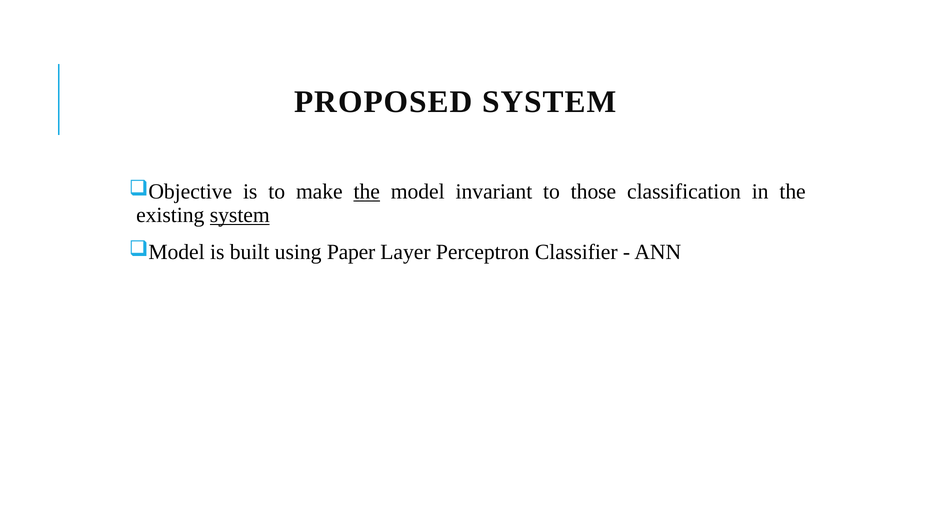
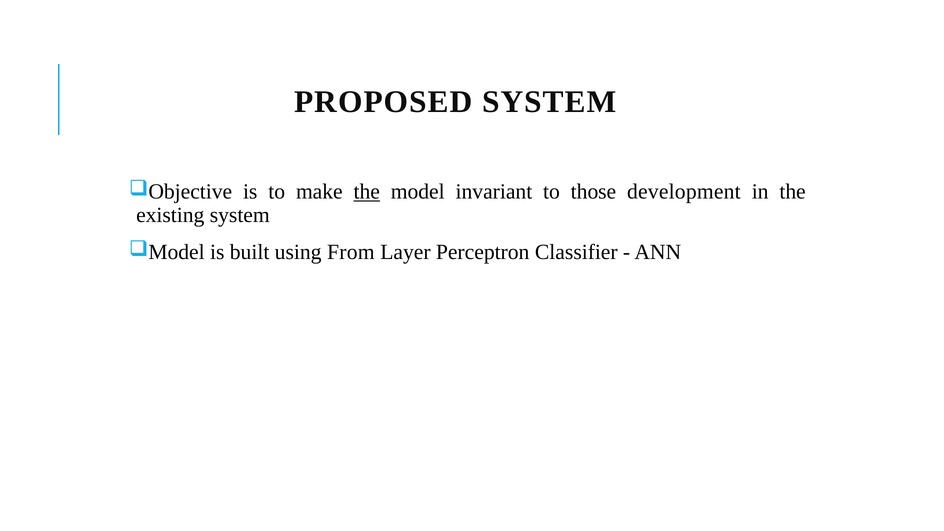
classification: classification -> development
system at (240, 215) underline: present -> none
Paper: Paper -> From
